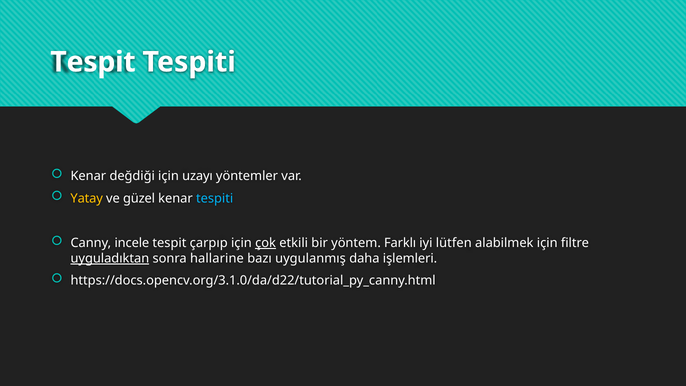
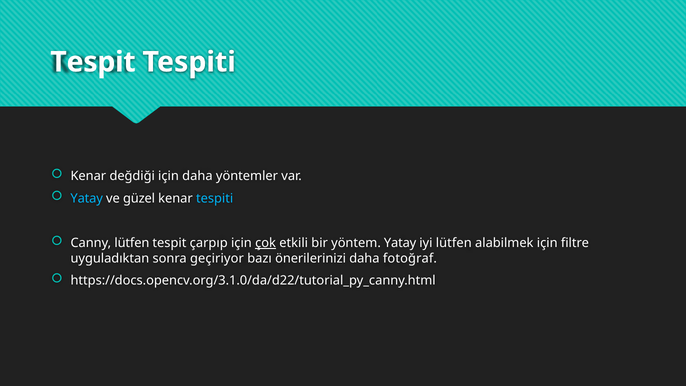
için uzayı: uzayı -> daha
Yatay at (87, 198) colour: yellow -> light blue
Canny incele: incele -> lütfen
yöntem Farklı: Farklı -> Yatay
uyguladıktan underline: present -> none
hallarine: hallarine -> geçiriyor
uygulanmış: uygulanmış -> önerilerinizi
işlemleri: işlemleri -> fotoğraf
